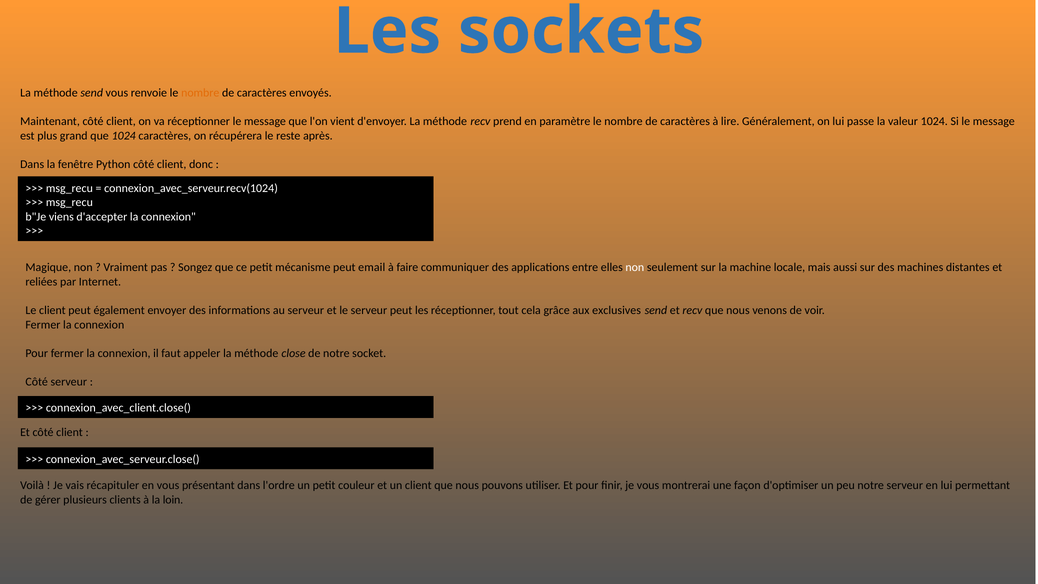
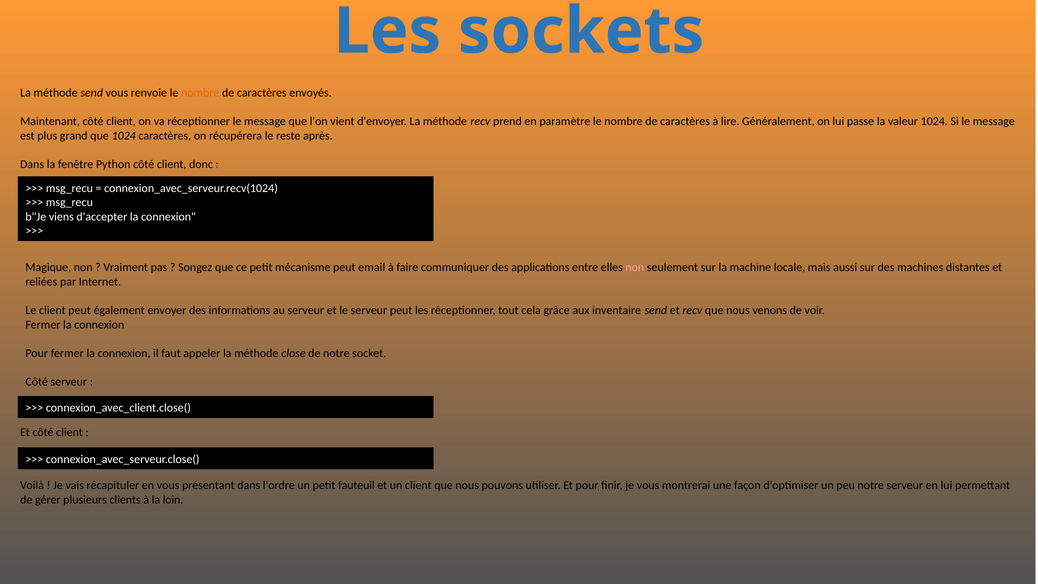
non at (635, 267) colour: white -> pink
exclusives: exclusives -> inventaire
couleur: couleur -> fauteuil
